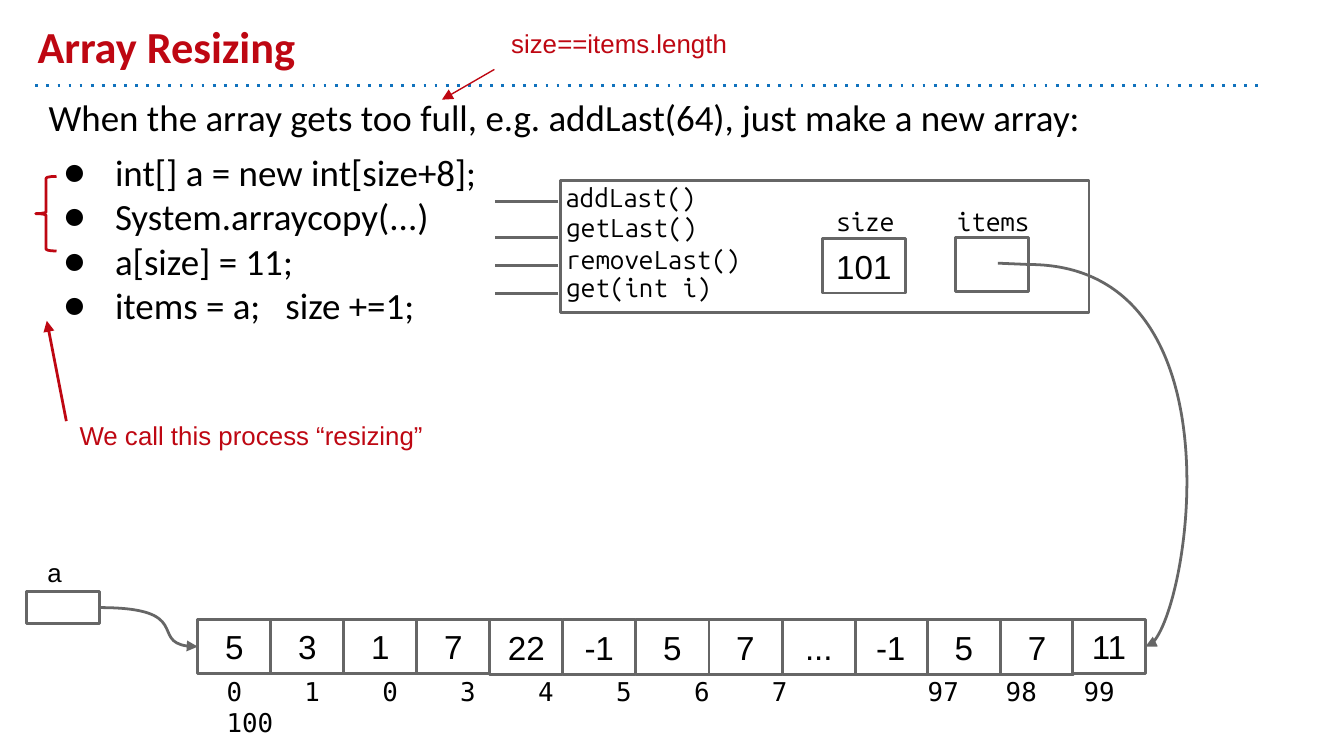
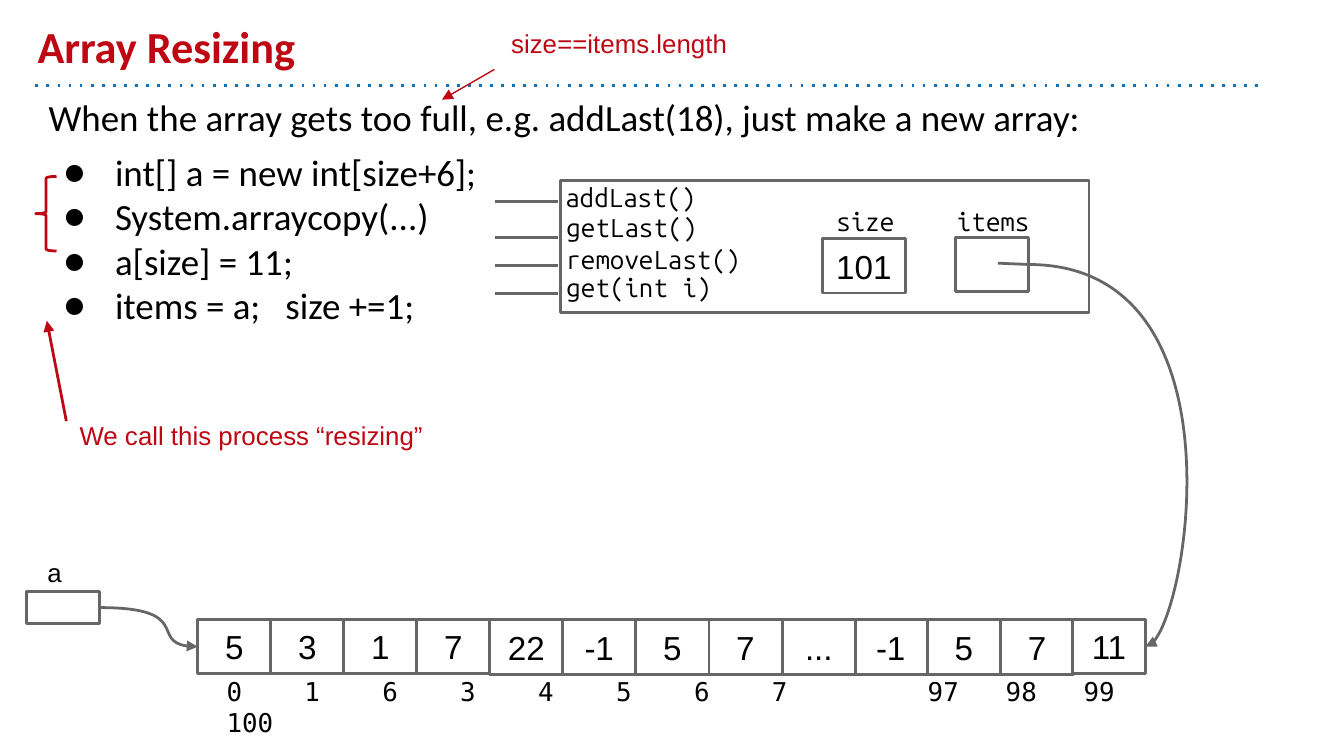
addLast(64: addLast(64 -> addLast(18
int[size+8: int[size+8 -> int[size+6
1 0: 0 -> 6
